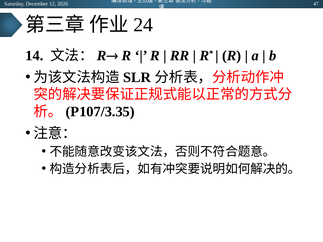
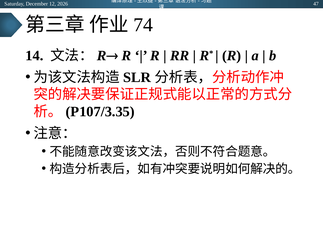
24: 24 -> 74
